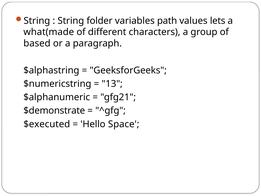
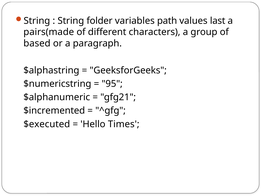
lets: lets -> last
what(made: what(made -> pairs(made
13: 13 -> 95
$demonstrate: $demonstrate -> $incremented
Space: Space -> Times
